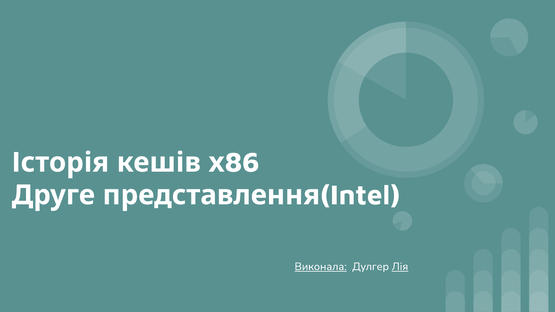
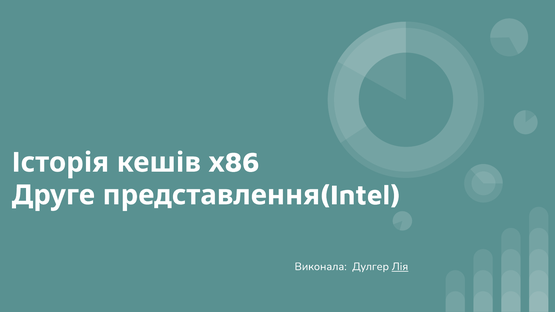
Виконала underline: present -> none
